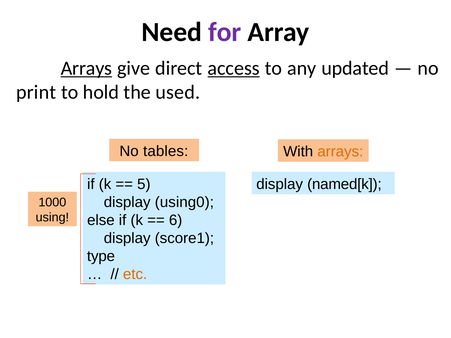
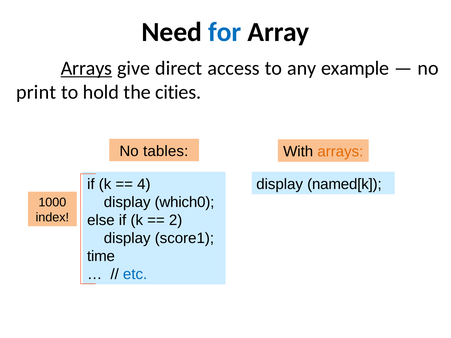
for colour: purple -> blue
access underline: present -> none
updated: updated -> example
used: used -> cities
5: 5 -> 4
using0: using0 -> which0
using: using -> index
6: 6 -> 2
type: type -> time
etc colour: orange -> blue
